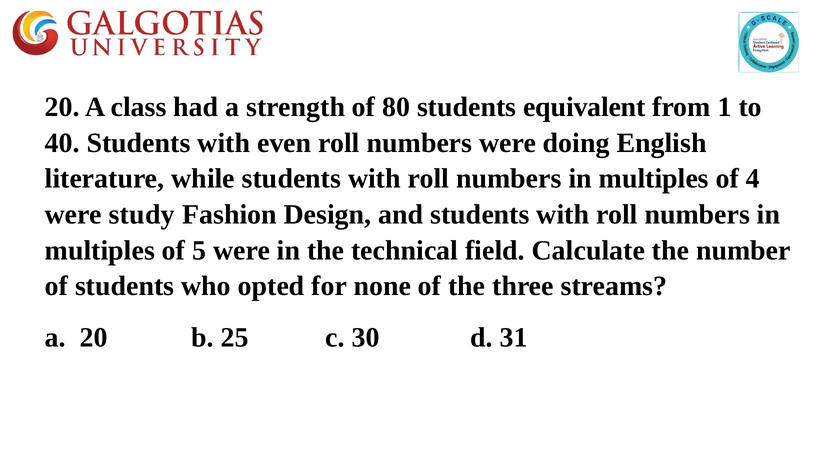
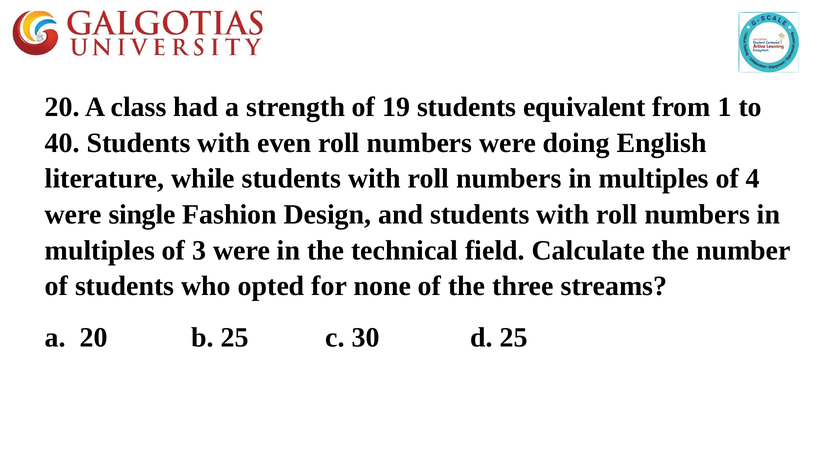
80: 80 -> 19
study: study -> single
5: 5 -> 3
d 31: 31 -> 25
